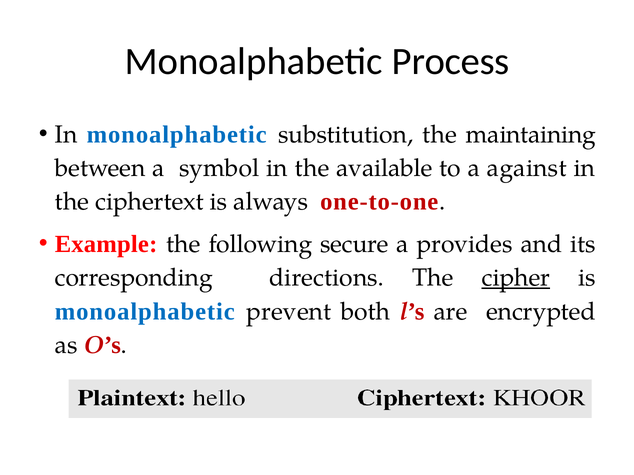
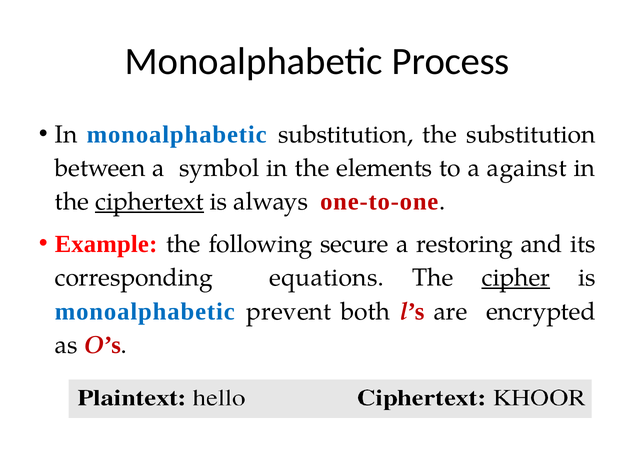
the maintaining: maintaining -> substitution
available: available -> elements
ciphertext underline: none -> present
provides: provides -> restoring
directions: directions -> equations
